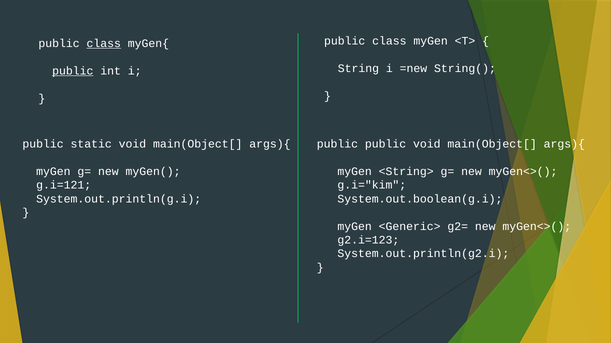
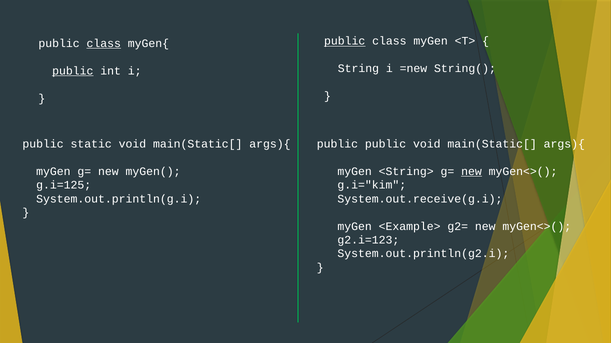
public at (345, 41) underline: none -> present
static void main(Object[: main(Object[ -> main(Static[
main(Object[ at (492, 144): main(Object[ -> main(Static[
new at (472, 172) underline: none -> present
g.i=121: g.i=121 -> g.i=125
System.out.boolean(g.i: System.out.boolean(g.i -> System.out.receive(g.i
<Generic>: <Generic> -> <Example>
